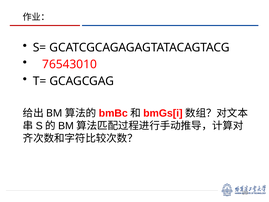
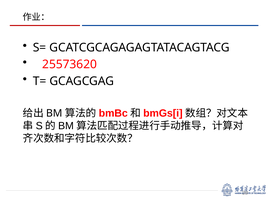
76543010: 76543010 -> 25573620
